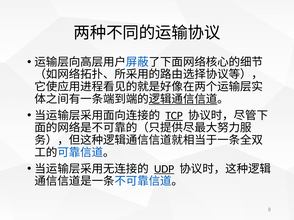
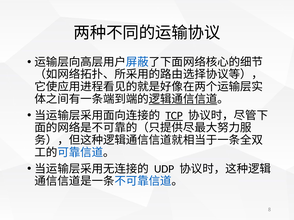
UDP underline: present -> none
